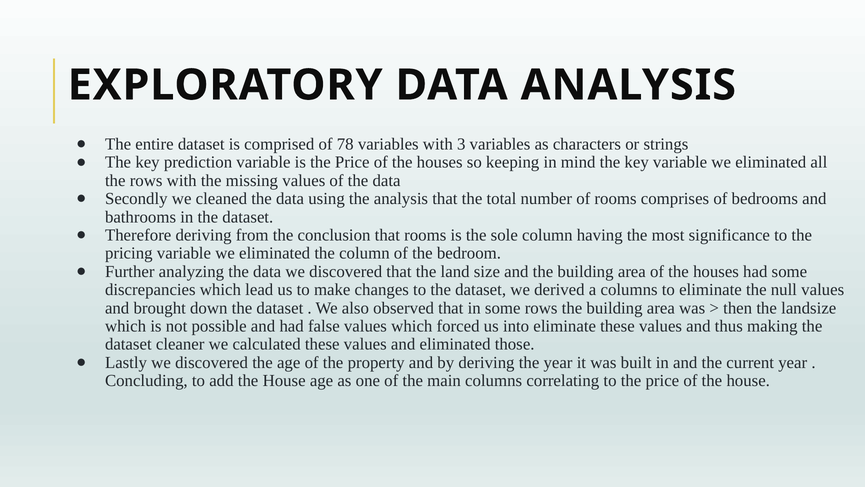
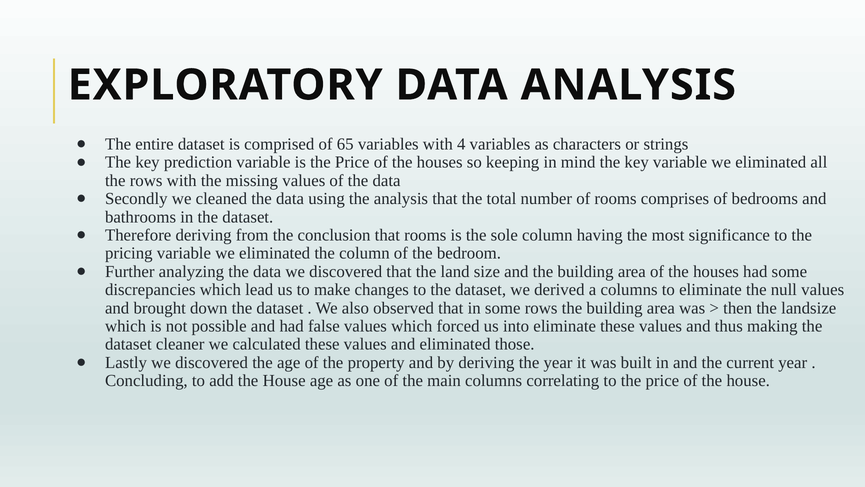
78: 78 -> 65
3: 3 -> 4
